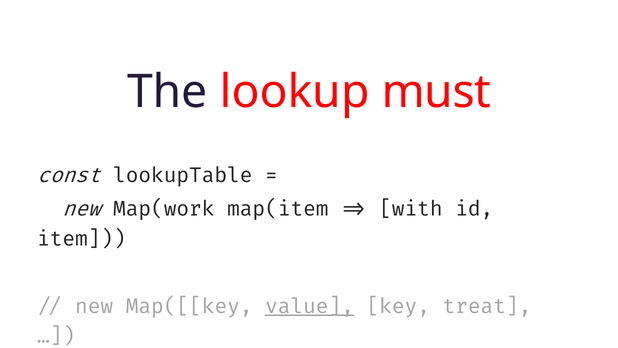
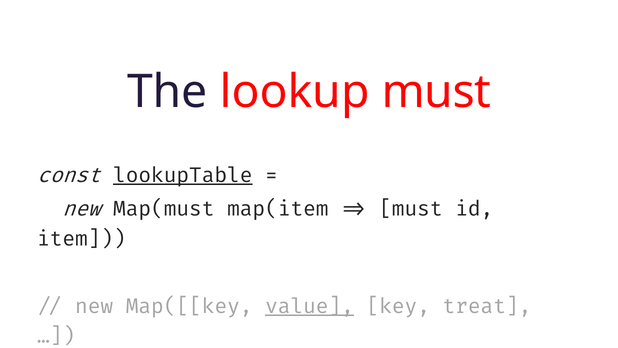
lookupTable underline: none -> present
Map(work.map(item: Map(work.map(item -> Map(must.map(item
with.id: with.id -> must.id
